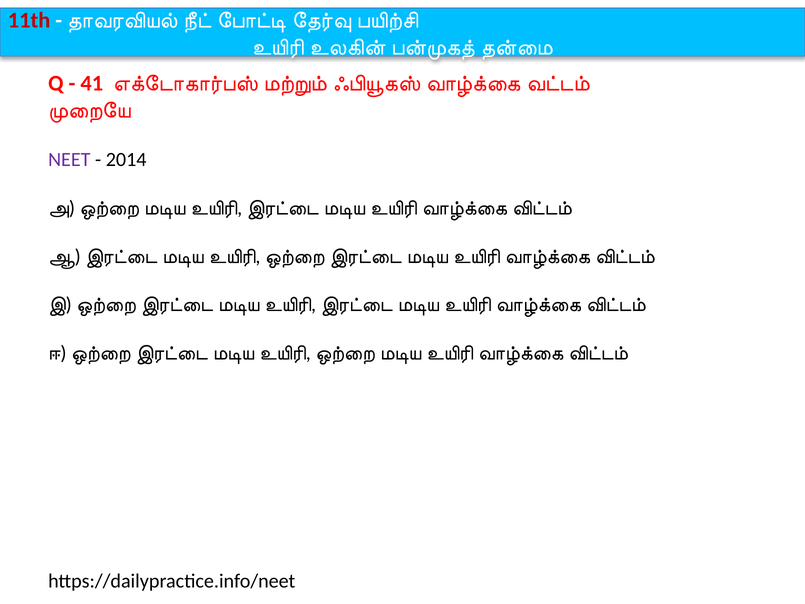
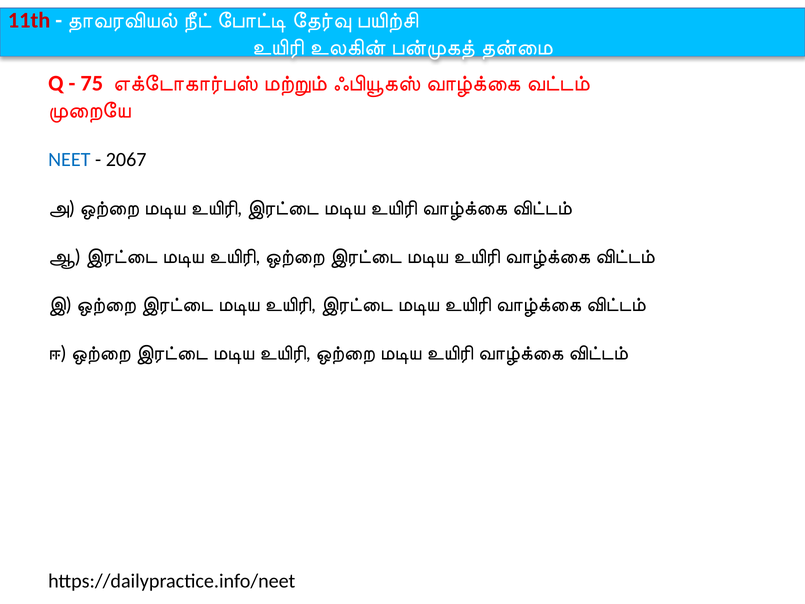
41: 41 -> 75
NEET colour: purple -> blue
2014: 2014 -> 2067
